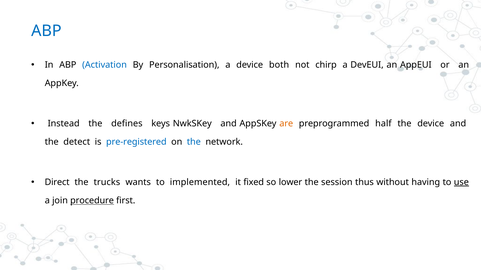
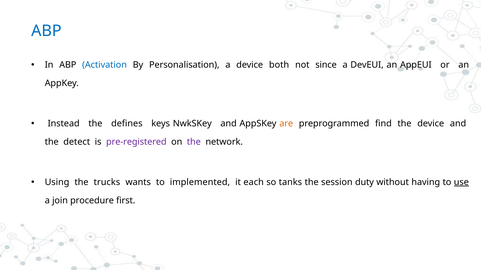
chirp: chirp -> since
half: half -> find
pre-registered colour: blue -> purple
the at (194, 142) colour: blue -> purple
Direct: Direct -> Using
fixed: fixed -> each
lower: lower -> tanks
thus: thus -> duty
procedure underline: present -> none
